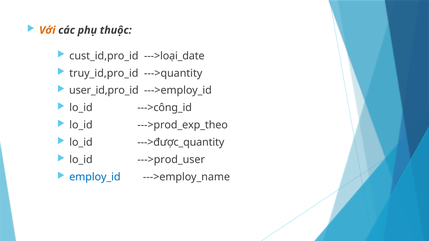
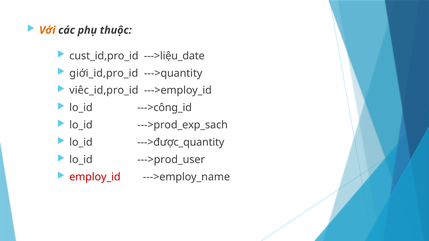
--->loại_date: --->loại_date -> --->liệu_date
truy_id,pro_id: truy_id,pro_id -> giới_id,pro_id
user_id,pro_id: user_id,pro_id -> viêc_id,pro_id
--->prod_exp_theo: --->prod_exp_theo -> --->prod_exp_sach
employ_id colour: blue -> red
